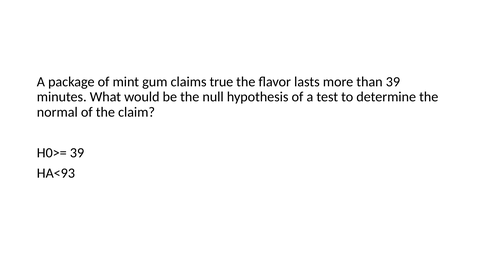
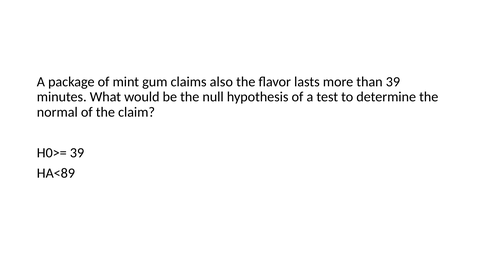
true: true -> also
HA<93: HA<93 -> HA<89
